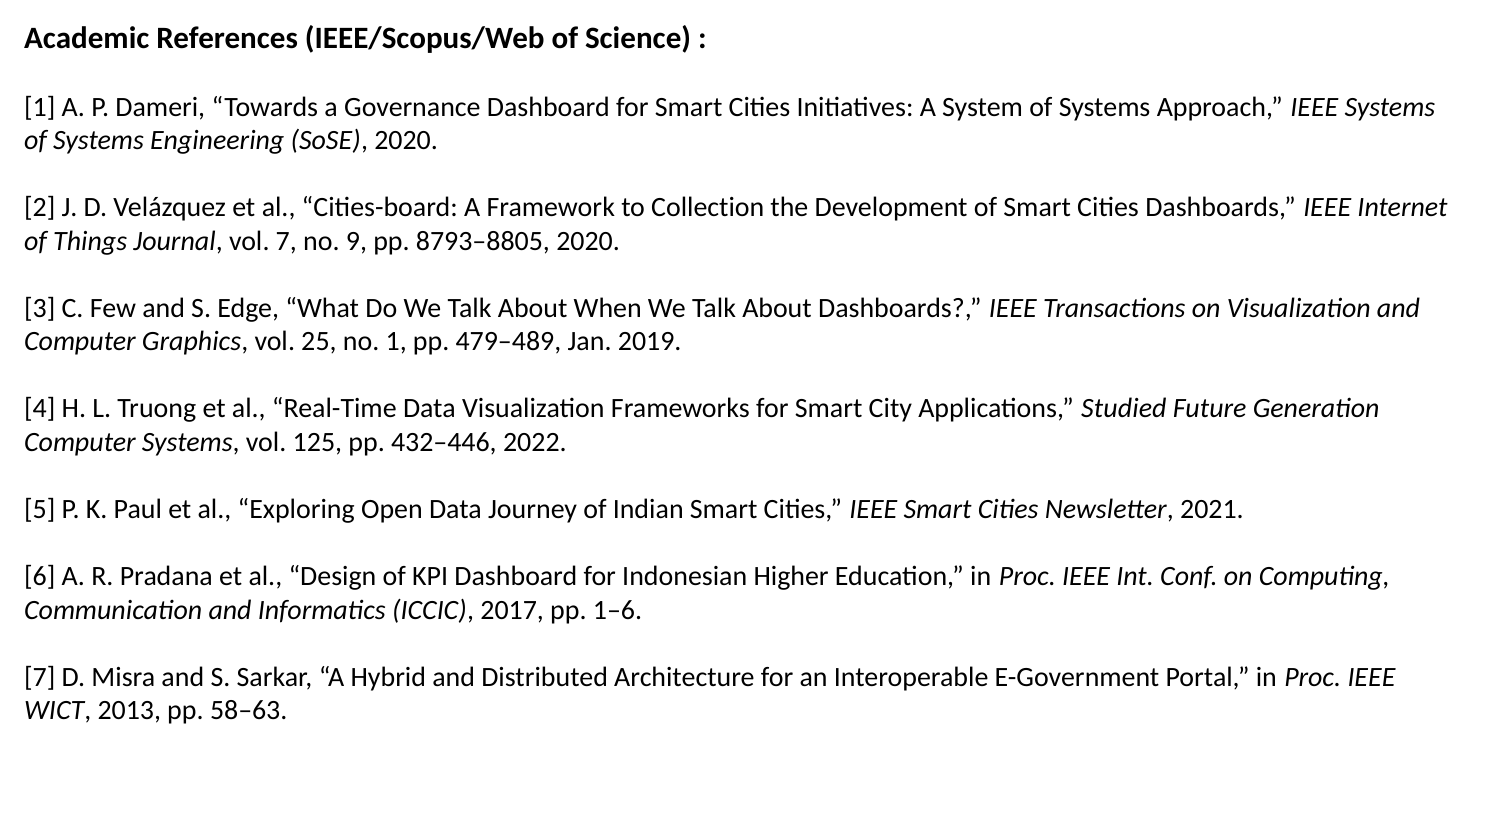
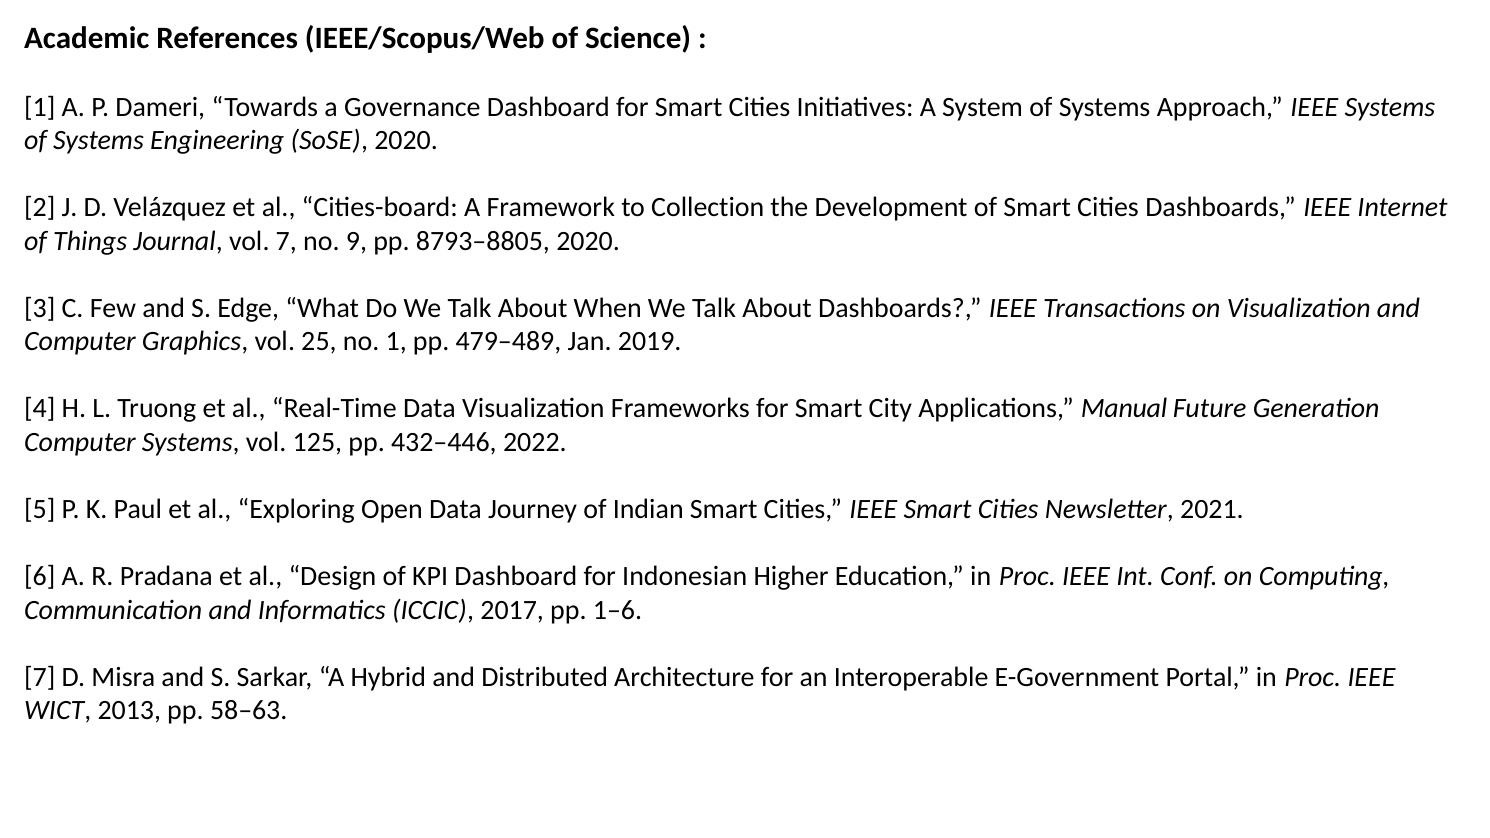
Studied: Studied -> Manual
